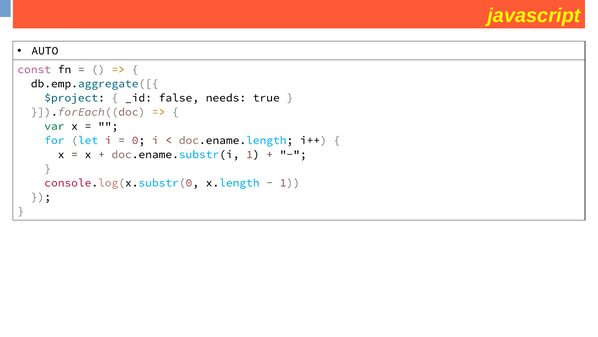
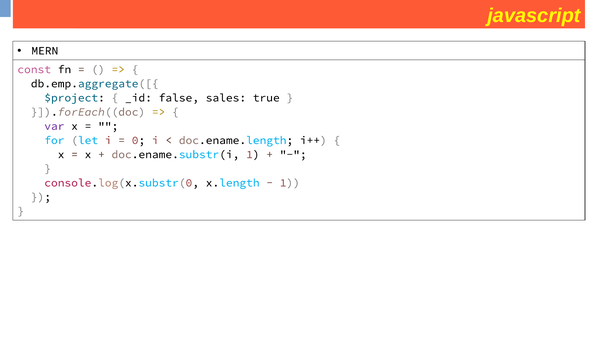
AUTO: AUTO -> MERN
needs: needs -> sales
var colour: green -> purple
